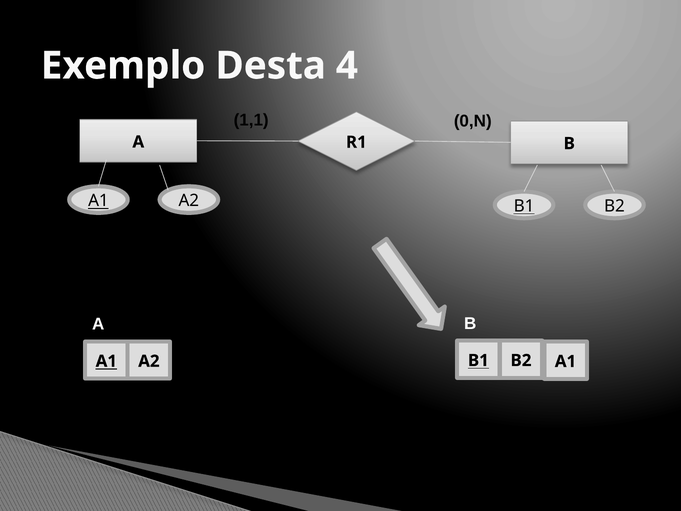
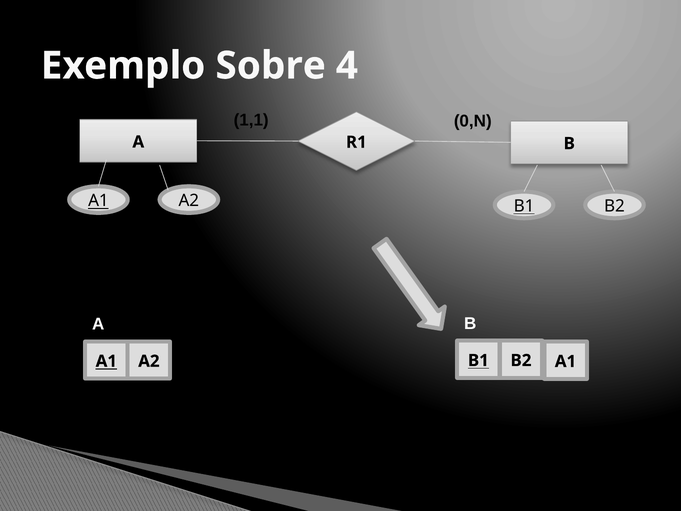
Desta: Desta -> Sobre
